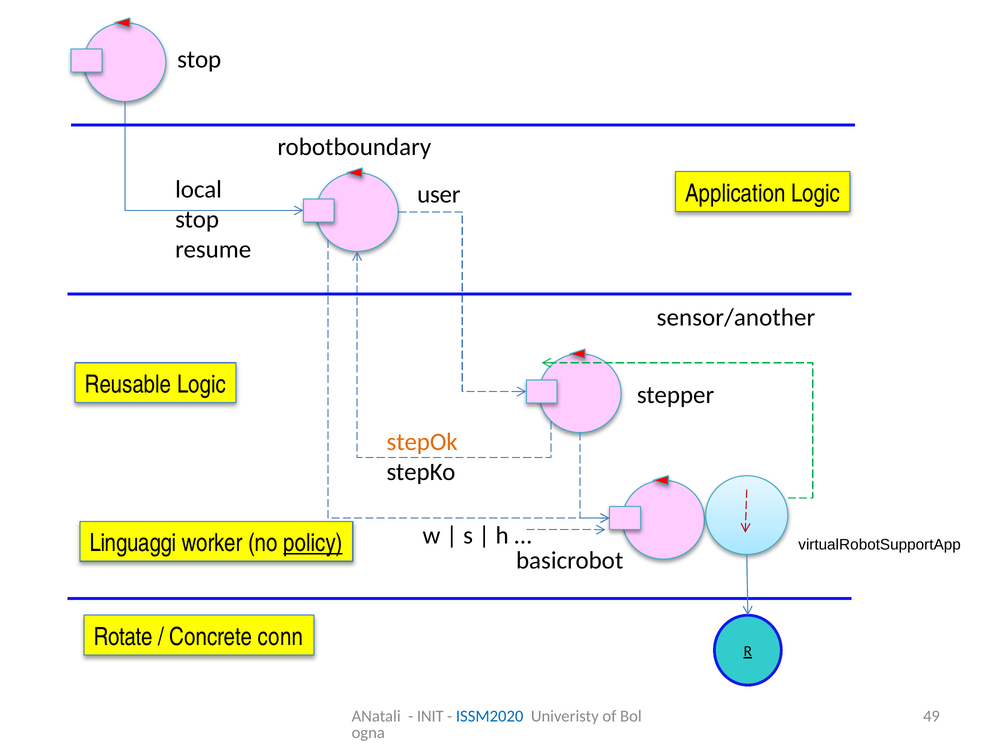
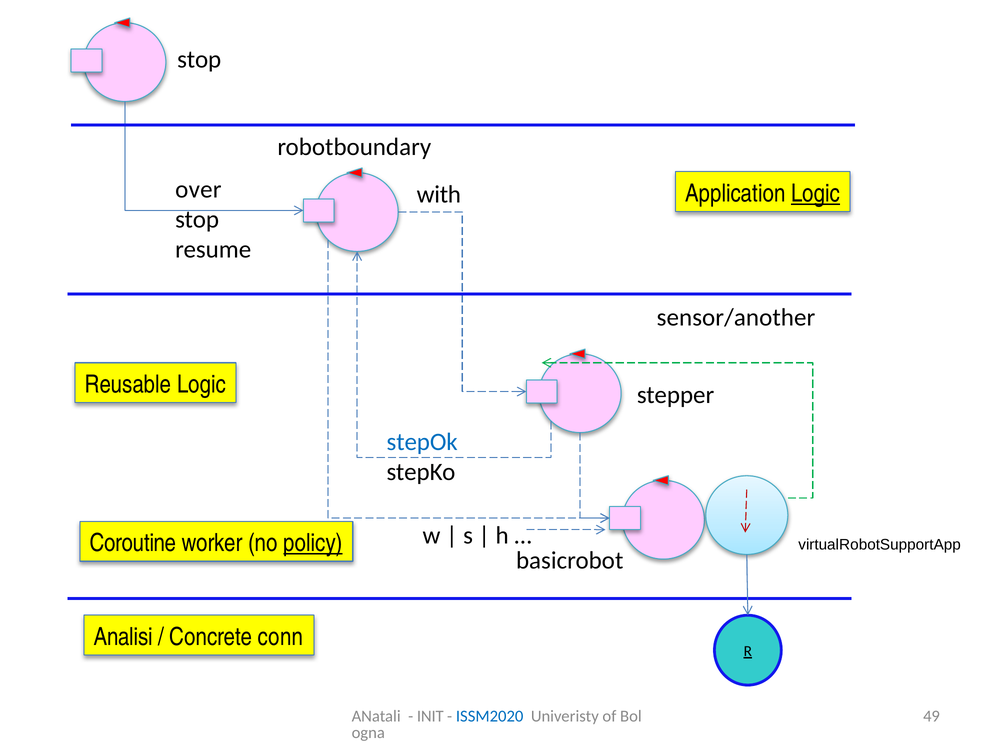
local: local -> over
Logic at (816, 193) underline: none -> present
user: user -> with
stepOk colour: orange -> blue
Linguaggi: Linguaggi -> Coroutine
Rotate: Rotate -> Analisi
